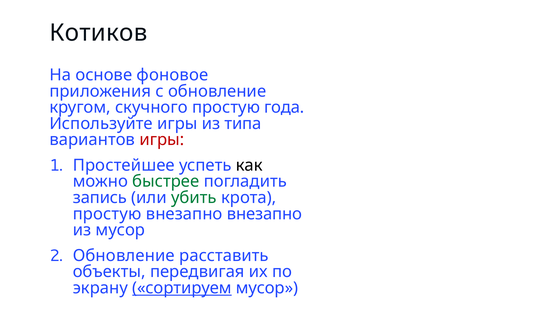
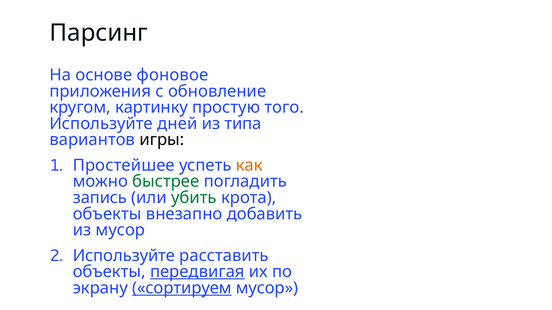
Котиков: Котиков -> Парсинг
скучного: скучного -> картинку
года: года -> того
Используйте игры: игры -> дней
игры at (162, 140) colour: red -> black
как colour: black -> orange
простую at (107, 214): простую -> объекты
внезапно внезапно: внезапно -> добавить
Обновление at (124, 256): Обновление -> Используйте
передвигая underline: none -> present
